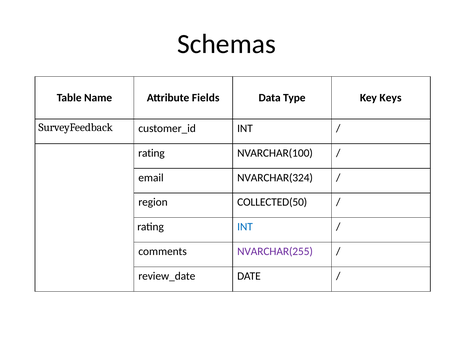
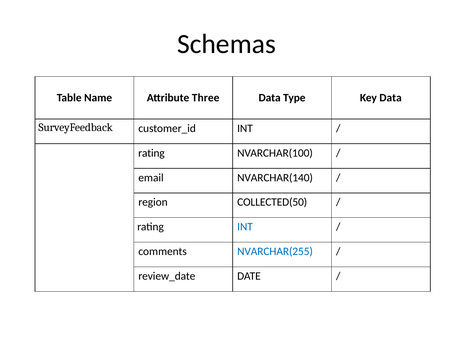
Fields: Fields -> Three
Key Keys: Keys -> Data
NVARCHAR(324: NVARCHAR(324 -> NVARCHAR(140
NVARCHAR(255 colour: purple -> blue
